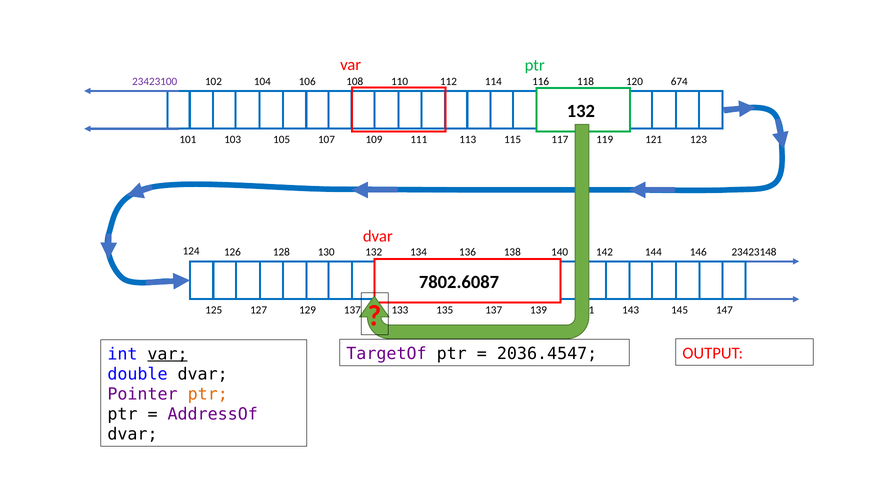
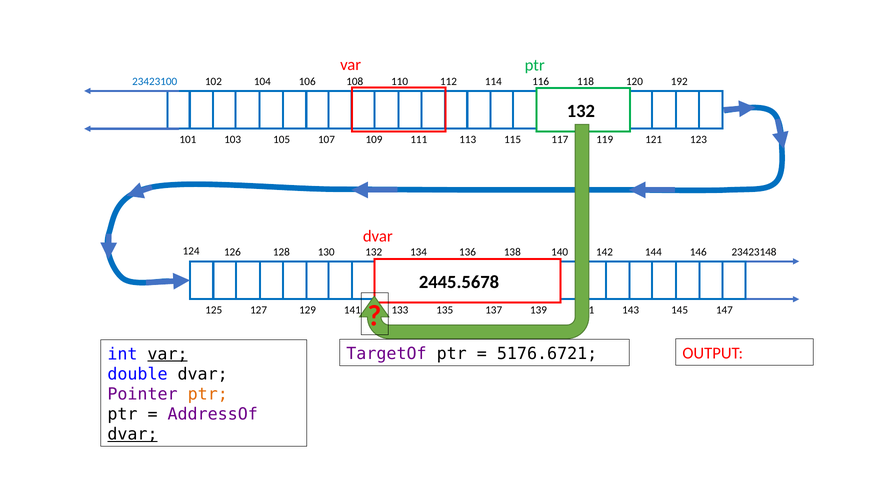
23423100 colour: purple -> blue
674: 674 -> 192
7802.6087: 7802.6087 -> 2445.5678
129 137: 137 -> 141
2036.4547: 2036.4547 -> 5176.6721
dvar at (132, 434) underline: none -> present
